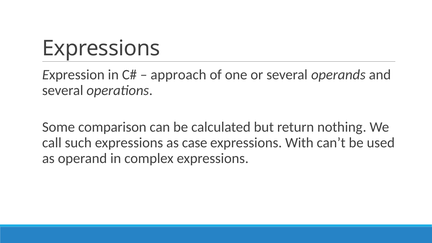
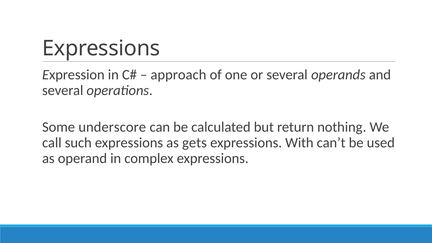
comparison: comparison -> underscore
case: case -> gets
